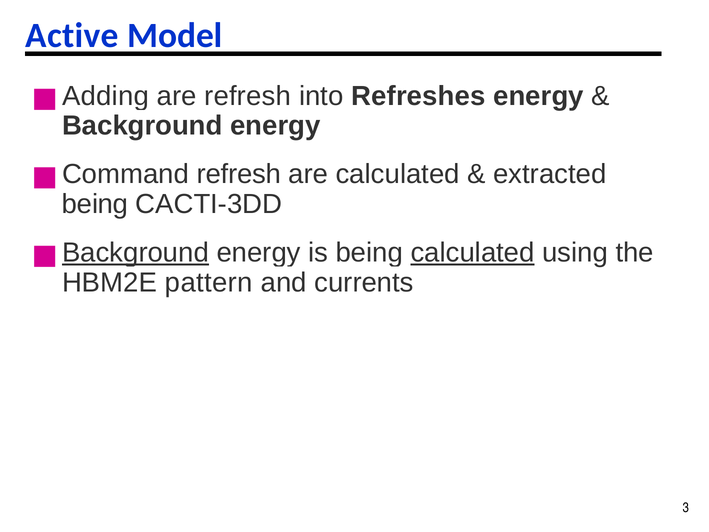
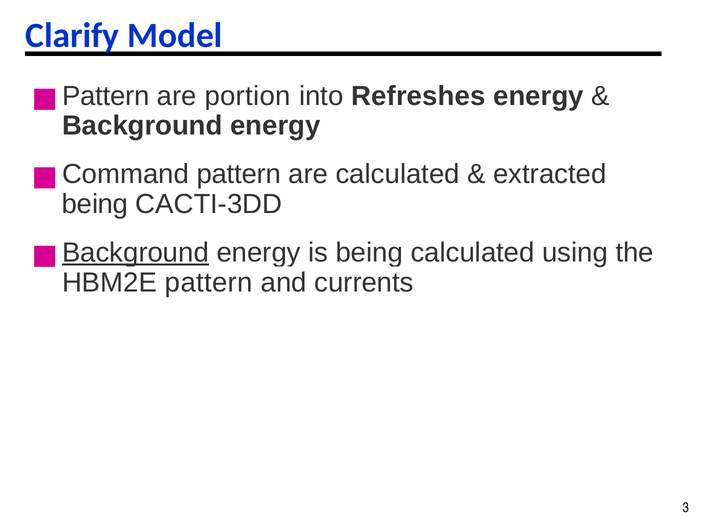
Active: Active -> Clarify
Adding at (106, 96): Adding -> Pattern
are refresh: refresh -> portion
Command refresh: refresh -> pattern
calculated at (473, 253) underline: present -> none
